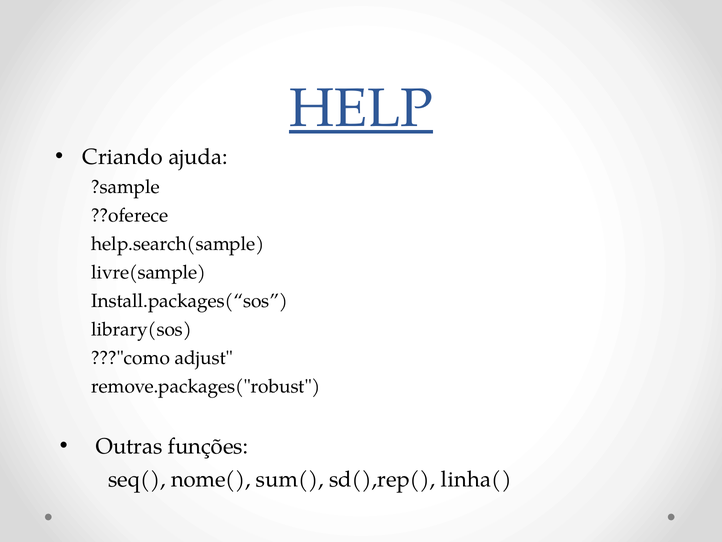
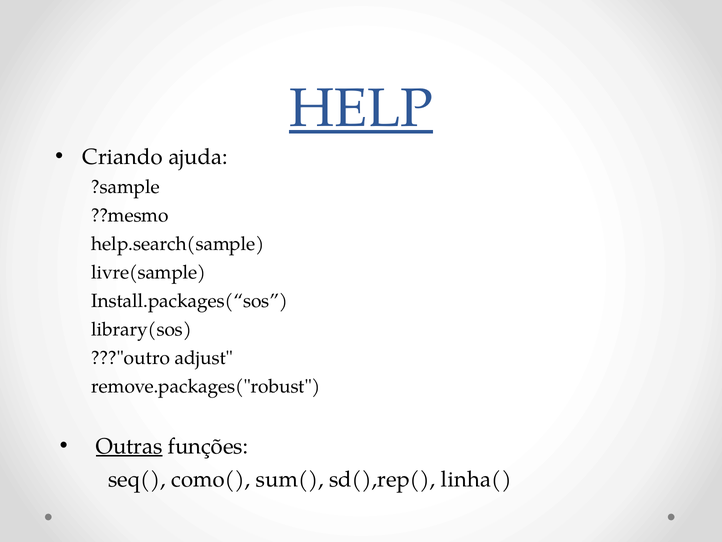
??oferece: ??oferece -> ??mesmo
???"como: ???"como -> ???"outro
Outras underline: none -> present
nome(: nome( -> como(
